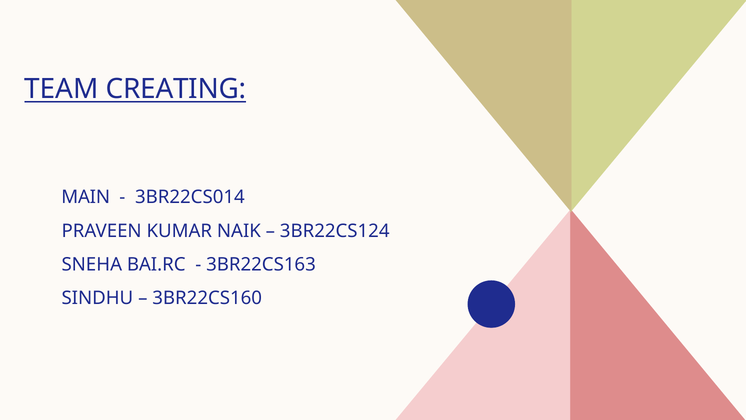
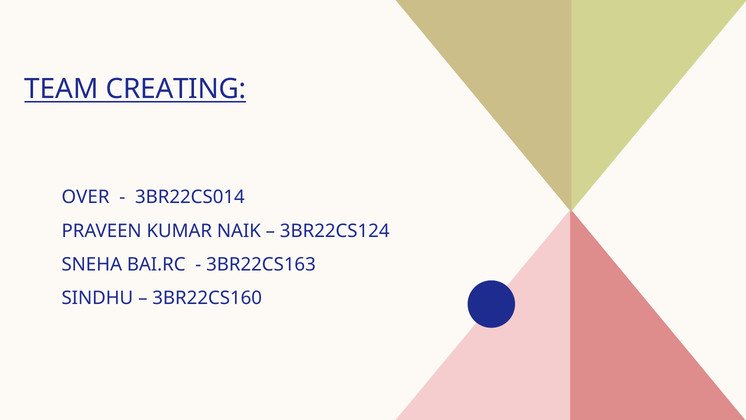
MAIN: MAIN -> OVER
